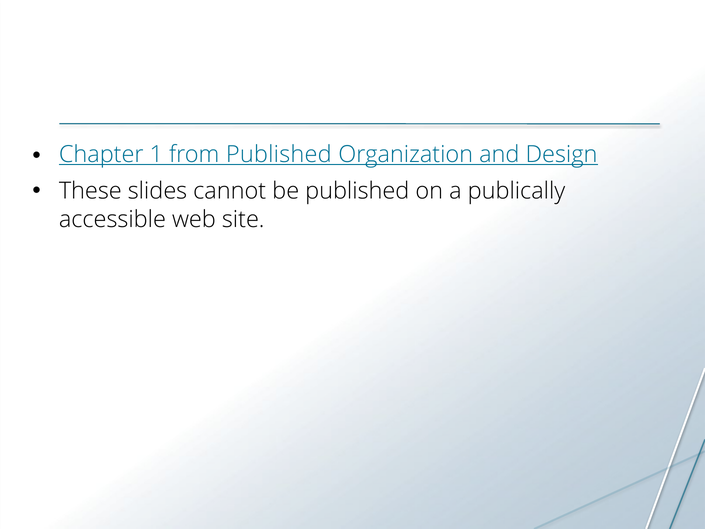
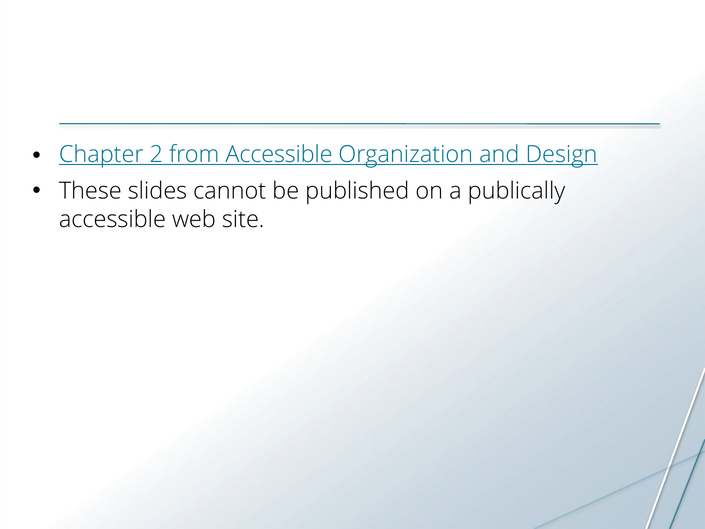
1: 1 -> 2
from Published: Published -> Accessible
